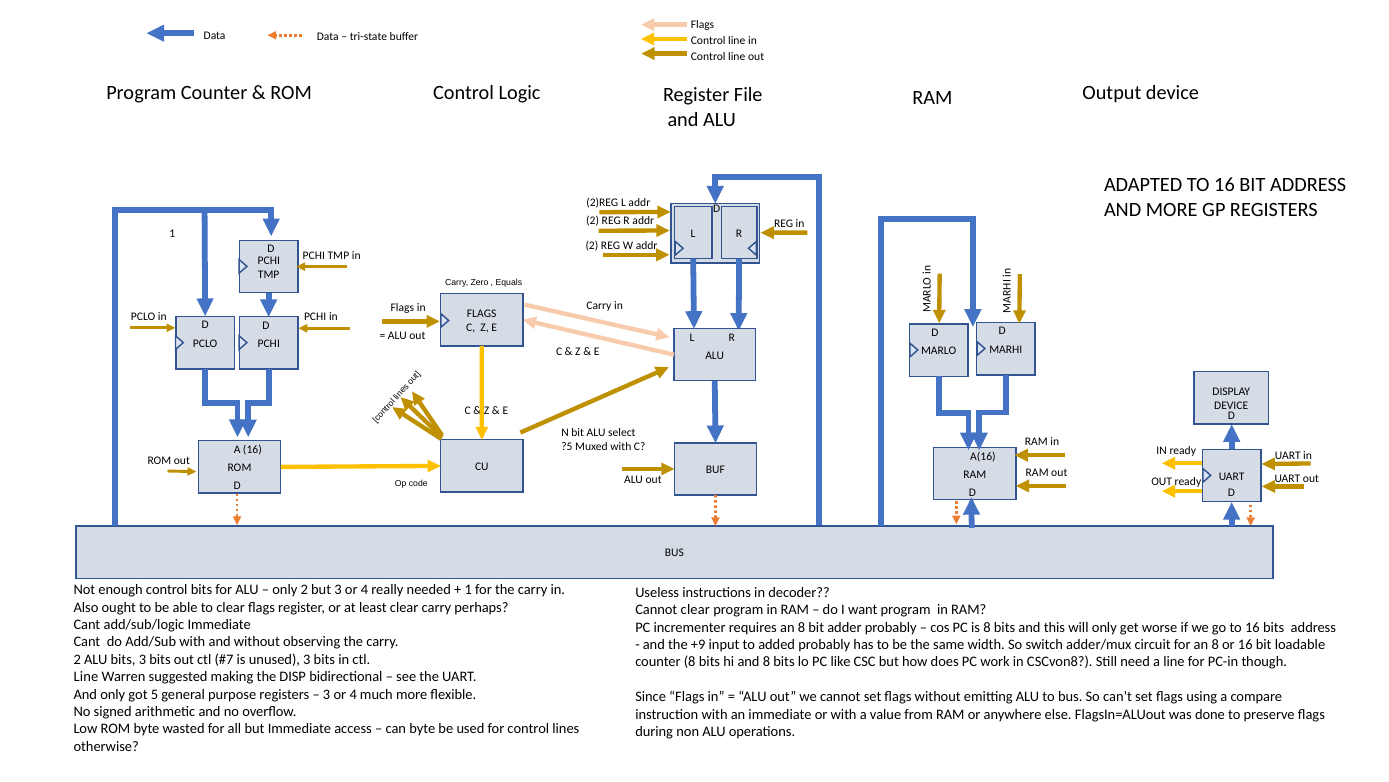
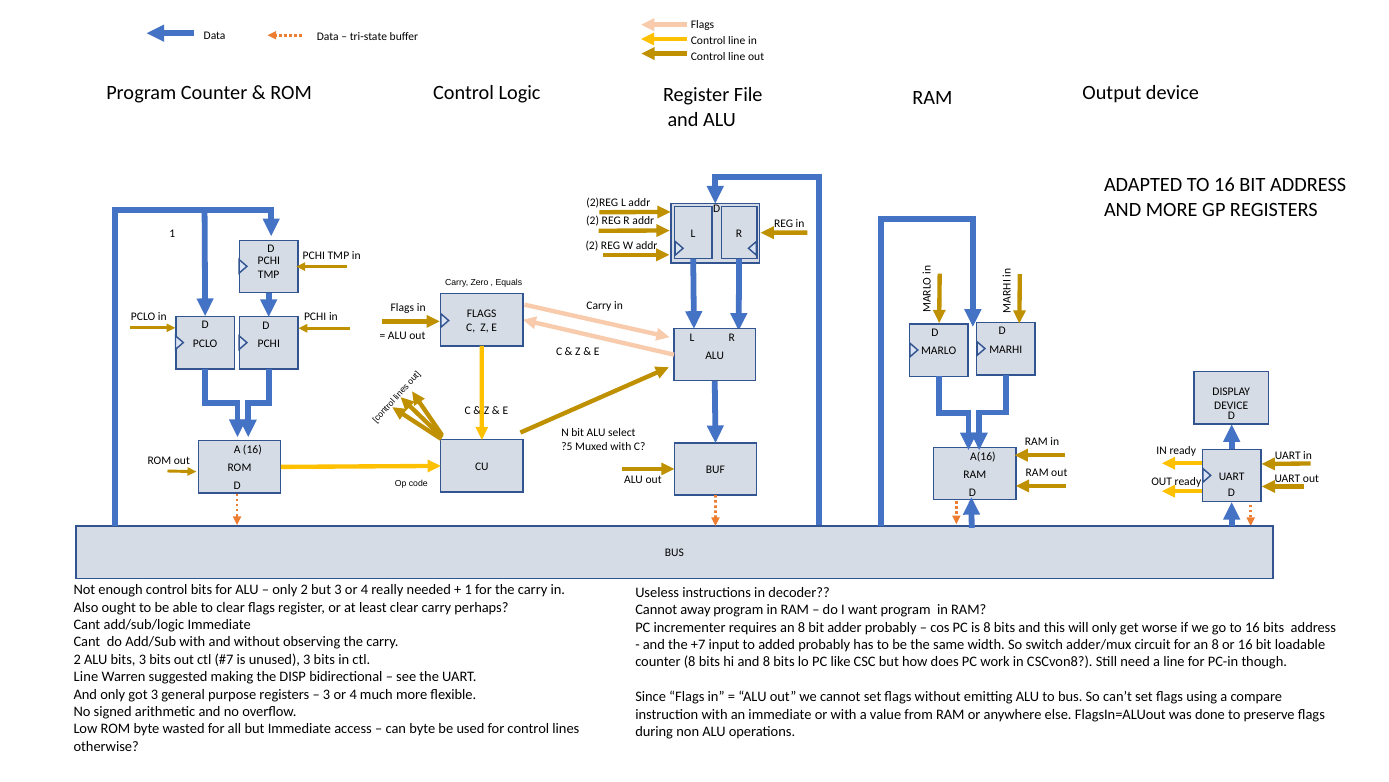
Cannot clear: clear -> away
+9: +9 -> +7
got 5: 5 -> 3
